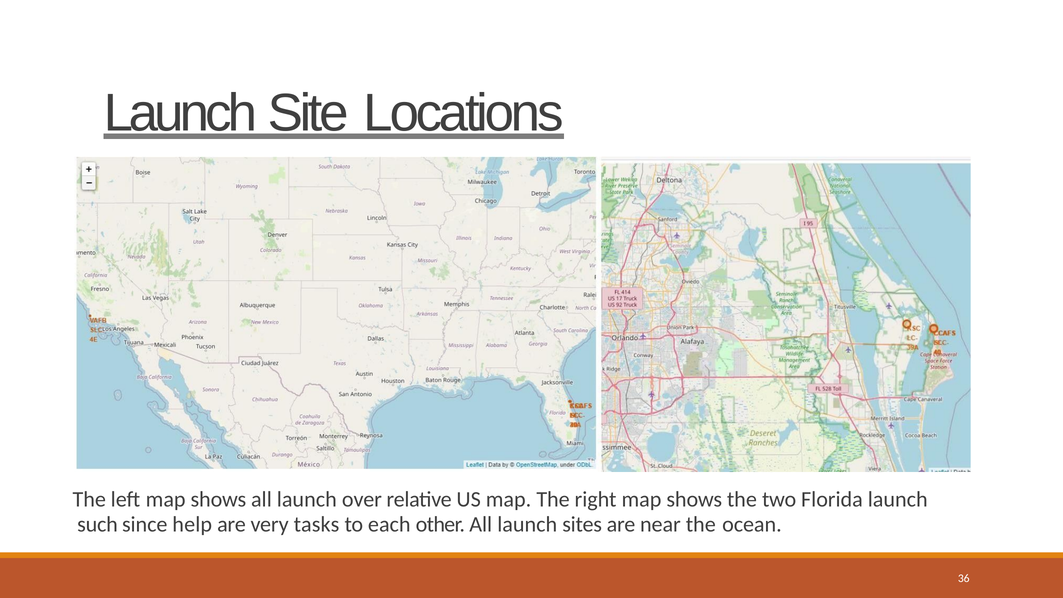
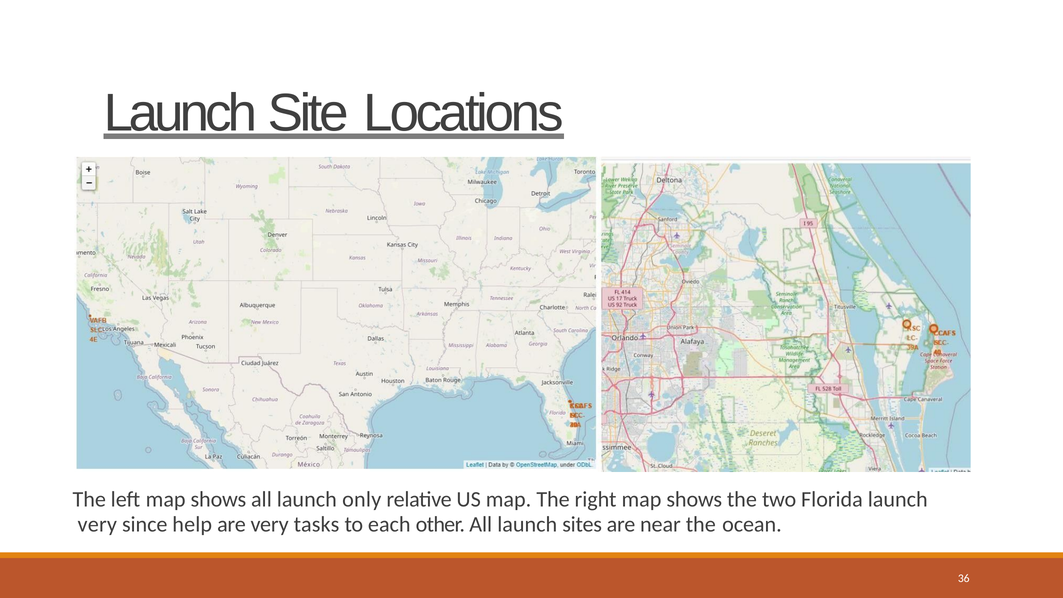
over: over -> only
such at (97, 525): such -> very
